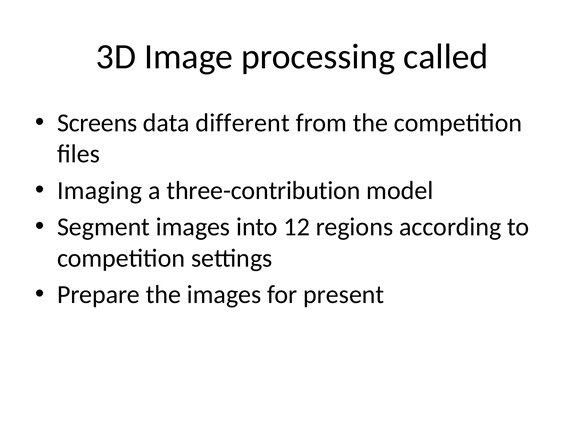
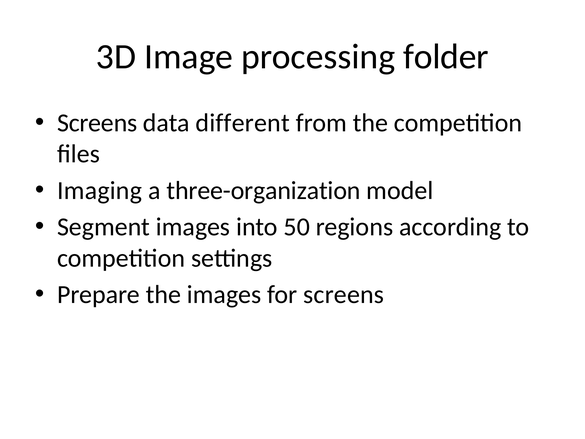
called: called -> folder
three-contribution: three-contribution -> three-organization
12: 12 -> 50
for present: present -> screens
